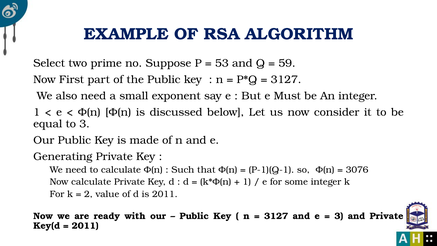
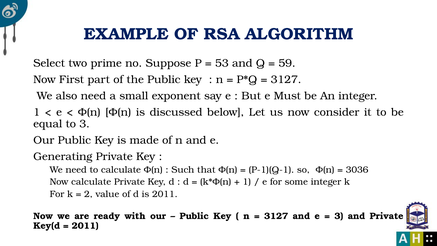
3076: 3076 -> 3036
